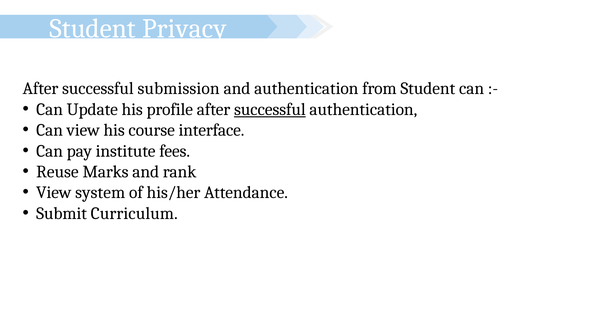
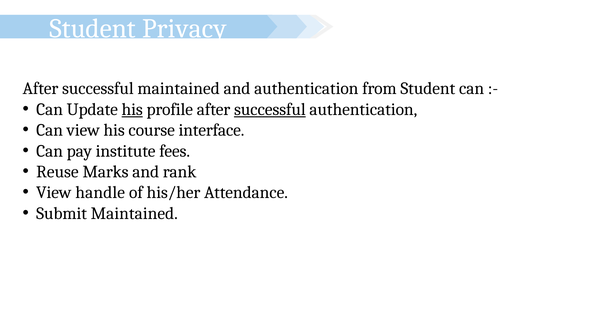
successful submission: submission -> maintained
his at (132, 109) underline: none -> present
system: system -> handle
Submit Curriculum: Curriculum -> Maintained
